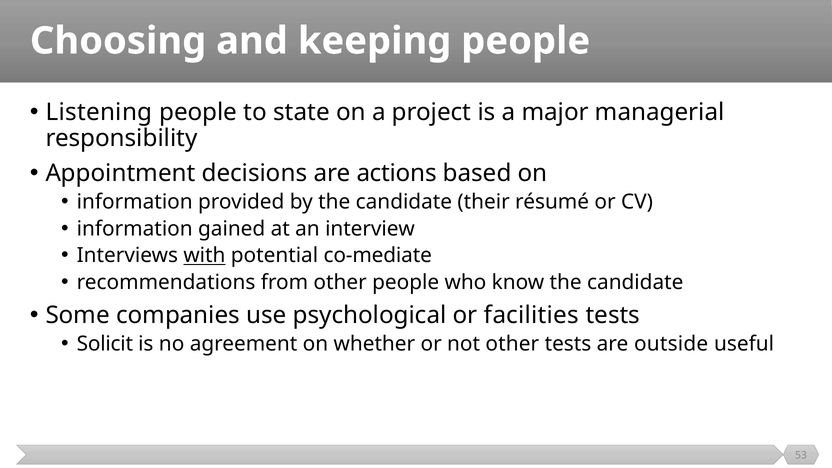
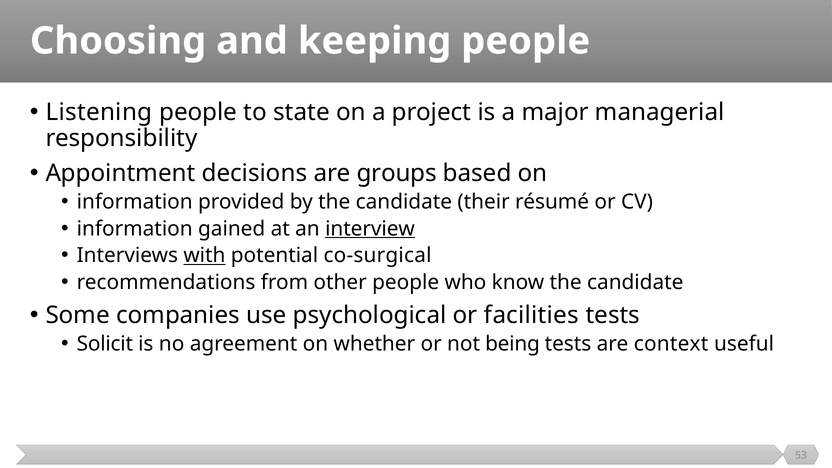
actions: actions -> groups
interview underline: none -> present
co-mediate: co-mediate -> co-surgical
not other: other -> being
outside: outside -> context
